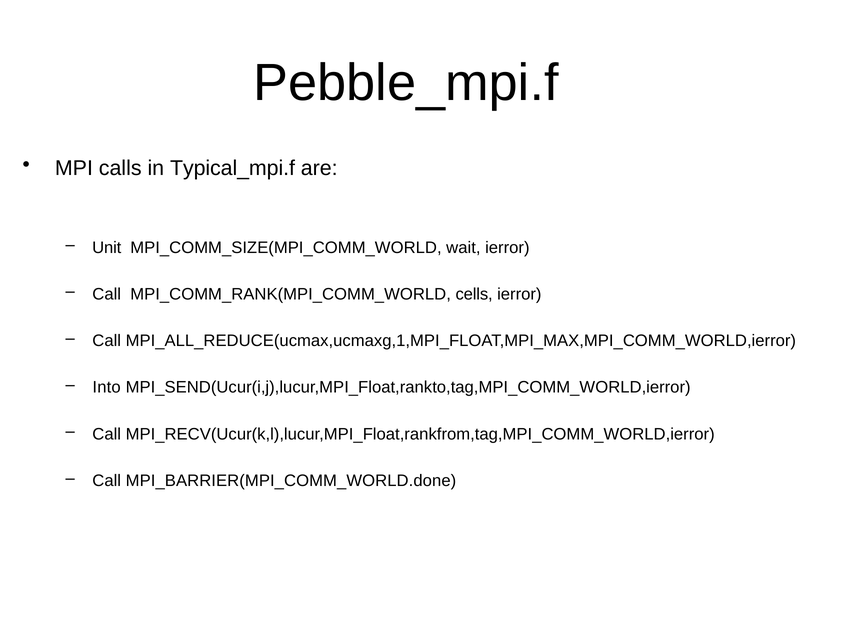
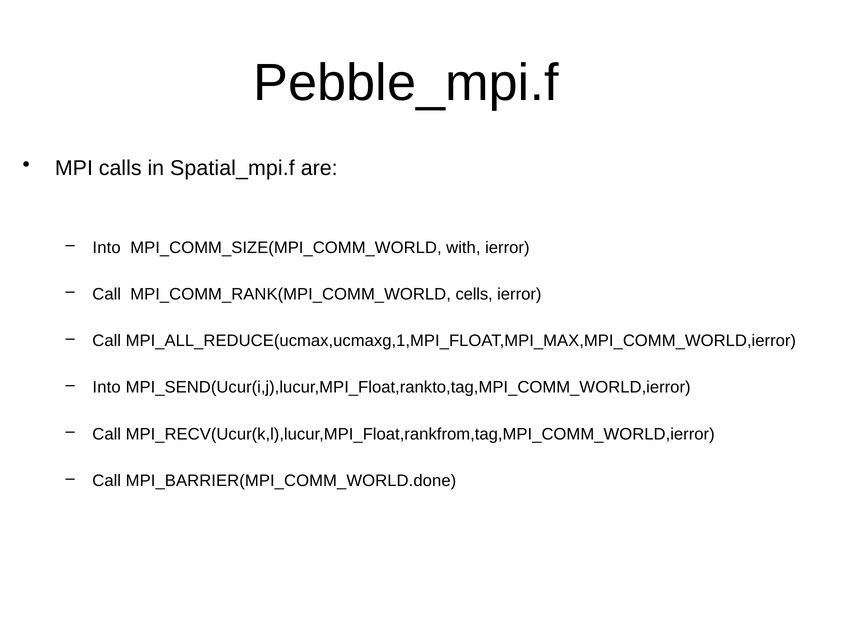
Typical_mpi.f: Typical_mpi.f -> Spatial_mpi.f
Unit at (107, 248): Unit -> Into
wait: wait -> with
